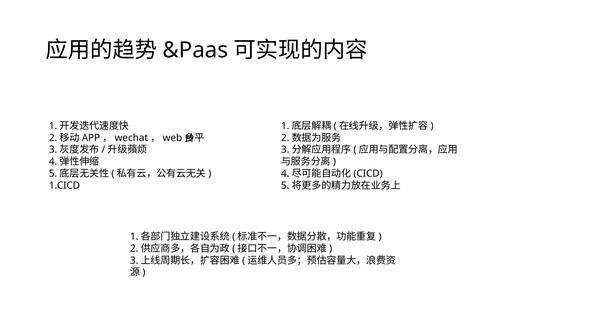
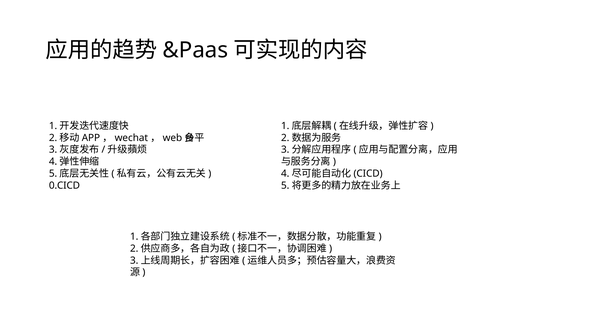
1.CICD: 1.CICD -> 0.CICD
